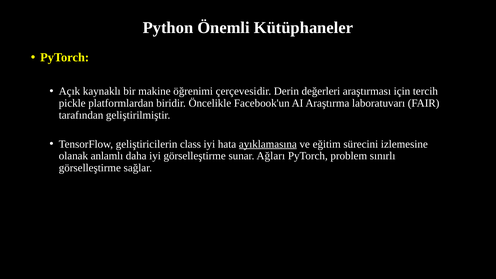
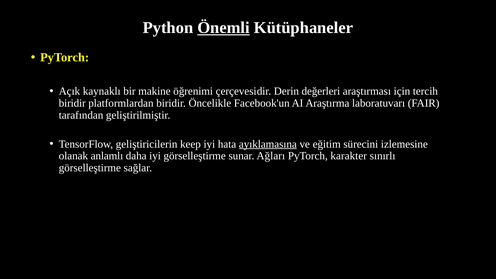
Önemli underline: none -> present
pickle at (72, 103): pickle -> biridir
class: class -> keep
problem: problem -> karakter
